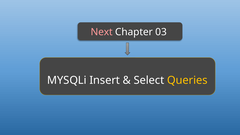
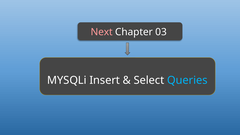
Queries colour: yellow -> light blue
